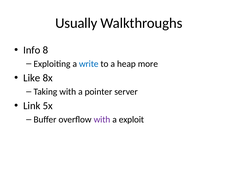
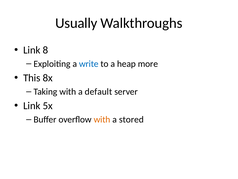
Info at (32, 50): Info -> Link
Like: Like -> This
pointer: pointer -> default
with at (102, 119) colour: purple -> orange
exploit: exploit -> stored
